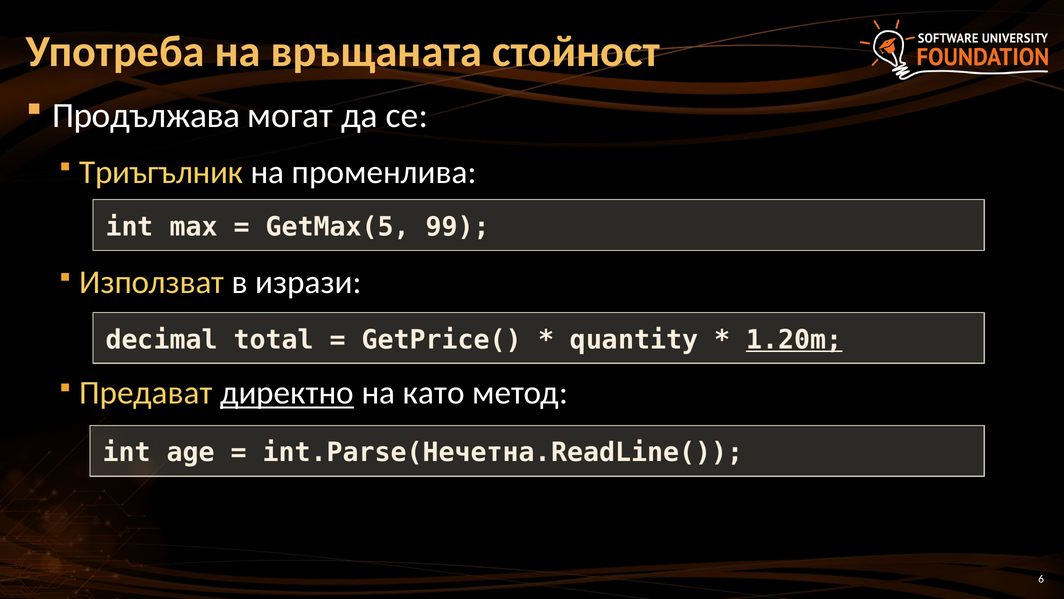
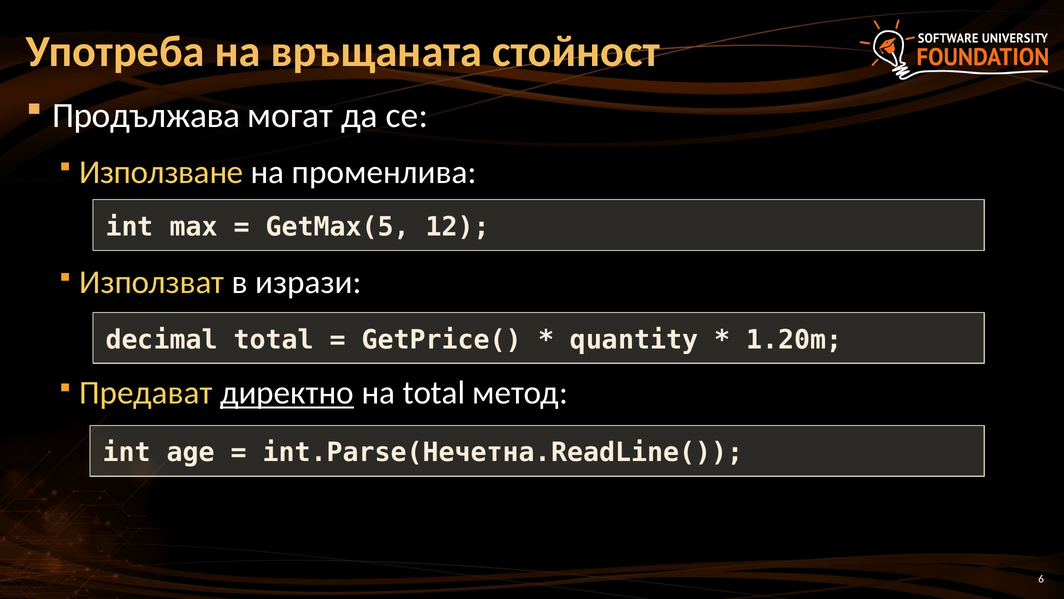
Триъгълник: Триъгълник -> Използване
99: 99 -> 12
1.20m underline: present -> none
на като: като -> total
